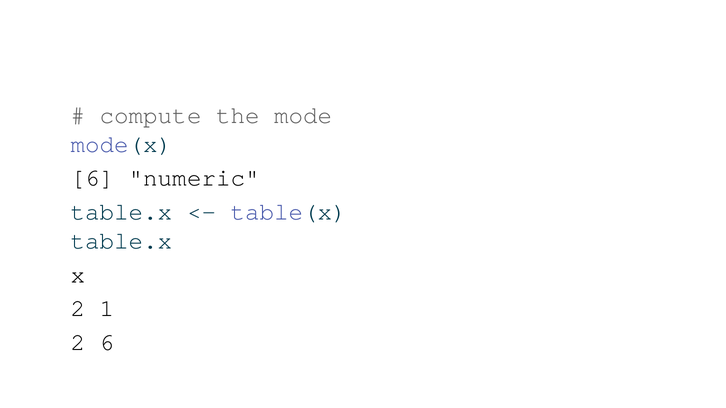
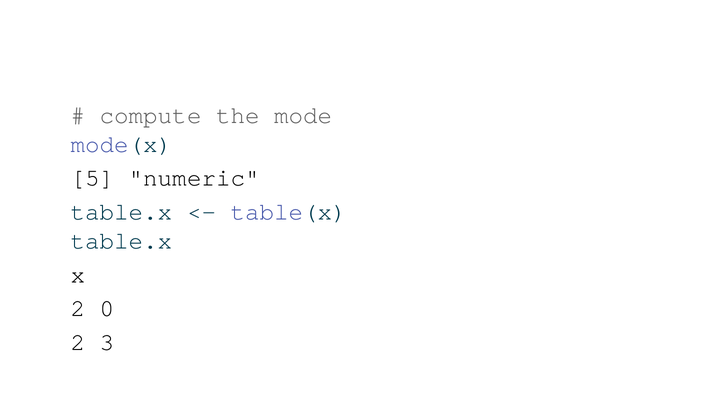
6 at (93, 178): 6 -> 5
1: 1 -> 0
2 6: 6 -> 3
